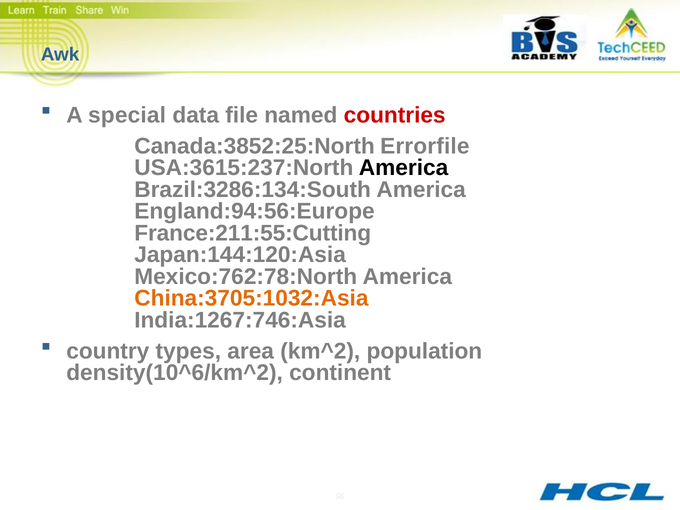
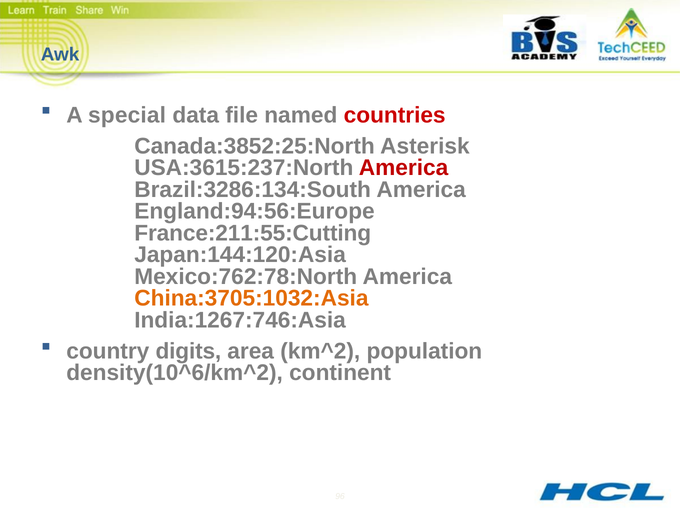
Errorfile: Errorfile -> Asterisk
America at (404, 168) colour: black -> red
types: types -> digits
